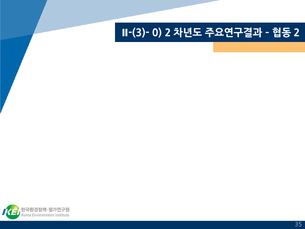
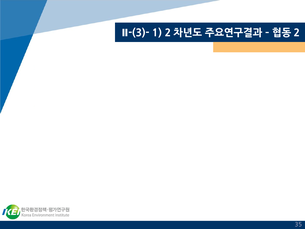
0: 0 -> 1
